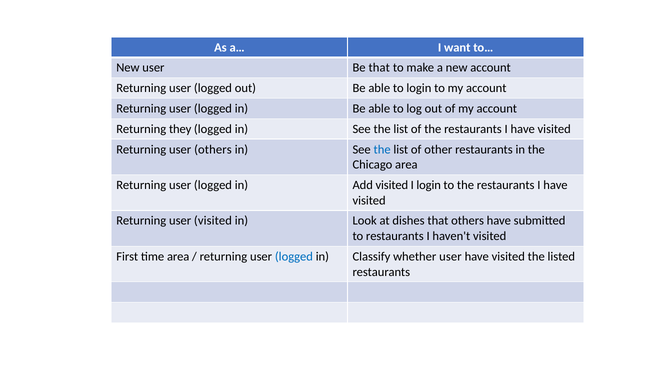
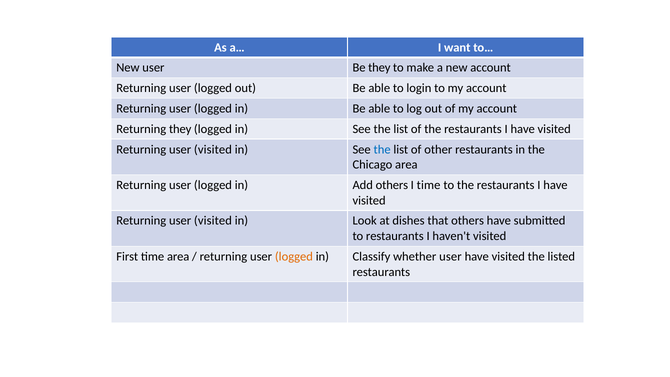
Be that: that -> they
others at (213, 149): others -> visited
Add visited: visited -> others
I login: login -> time
logged at (294, 256) colour: blue -> orange
